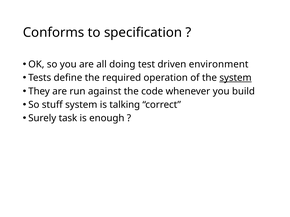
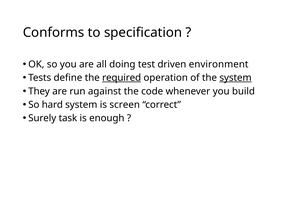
required underline: none -> present
stuff: stuff -> hard
talking: talking -> screen
